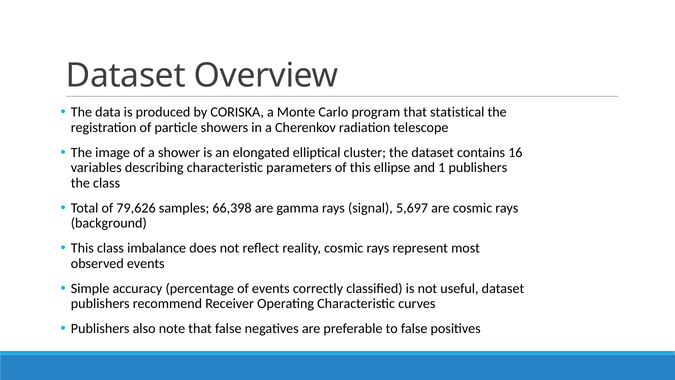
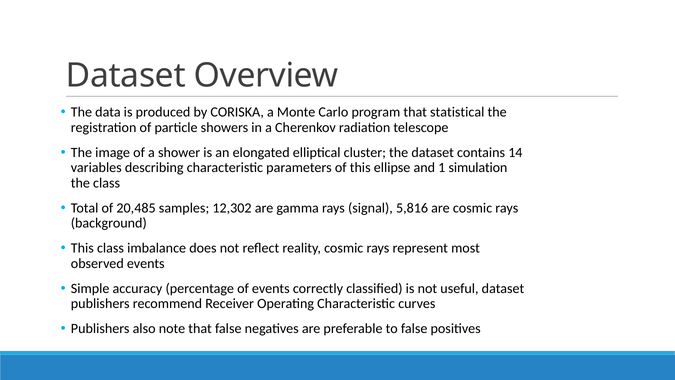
16: 16 -> 14
1 publishers: publishers -> simulation
79,626: 79,626 -> 20,485
66,398: 66,398 -> 12,302
5,697: 5,697 -> 5,816
